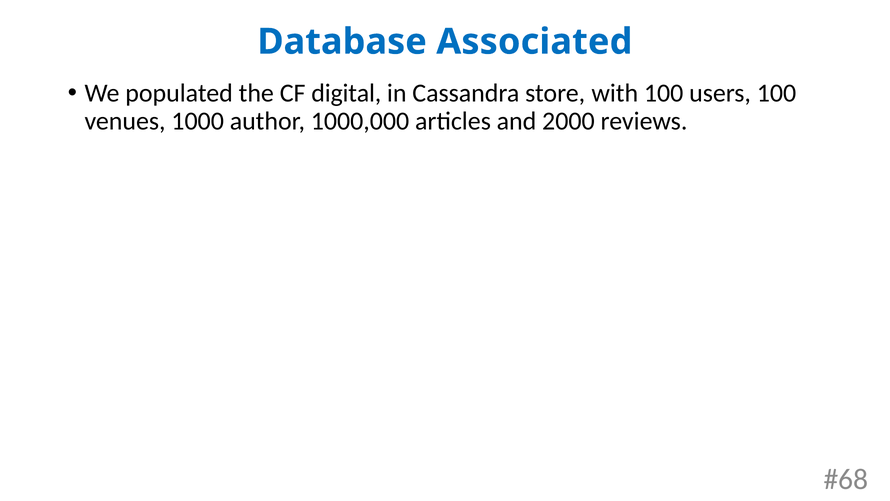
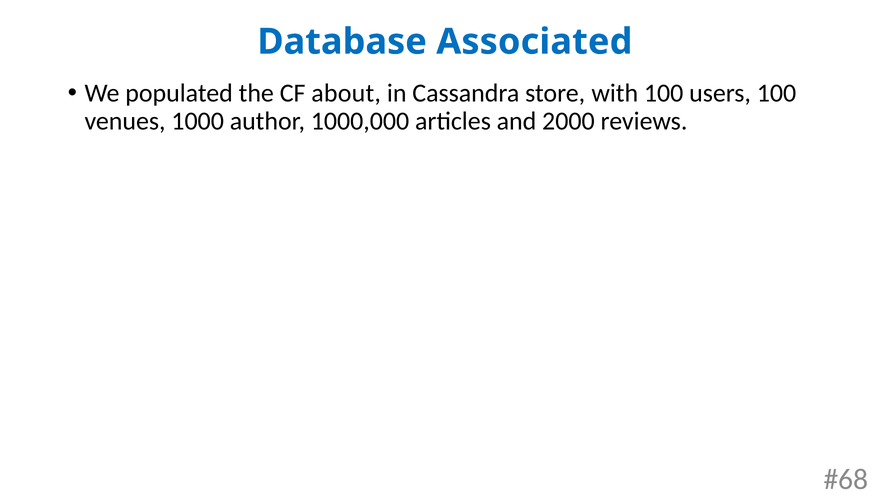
digital: digital -> about
